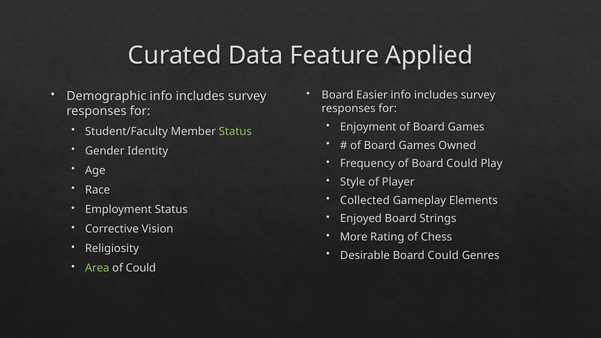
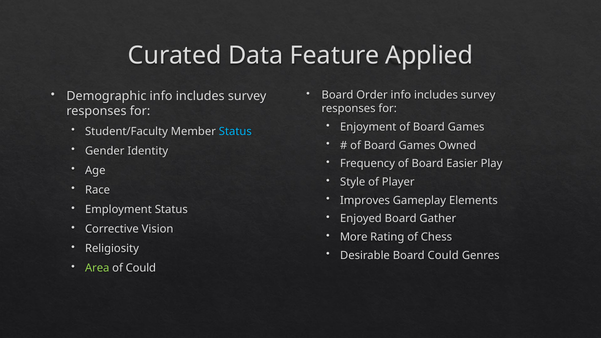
Easier: Easier -> Order
Status at (235, 131) colour: light green -> light blue
of Board Could: Could -> Easier
Collected: Collected -> Improves
Strings: Strings -> Gather
